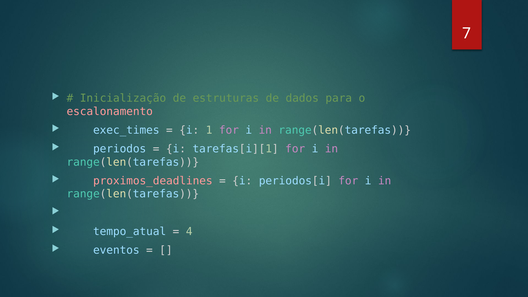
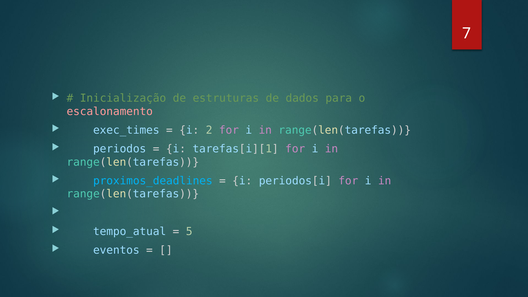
1: 1 -> 2
proximos_deadlines colour: pink -> light blue
4: 4 -> 5
